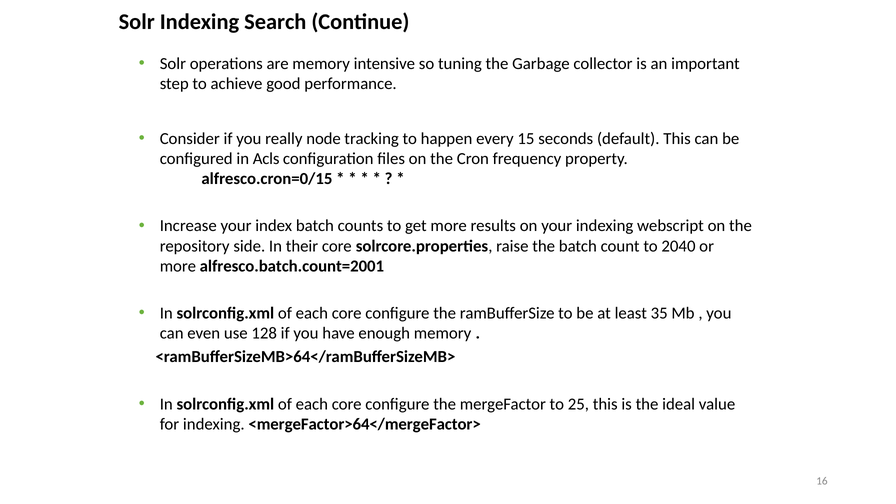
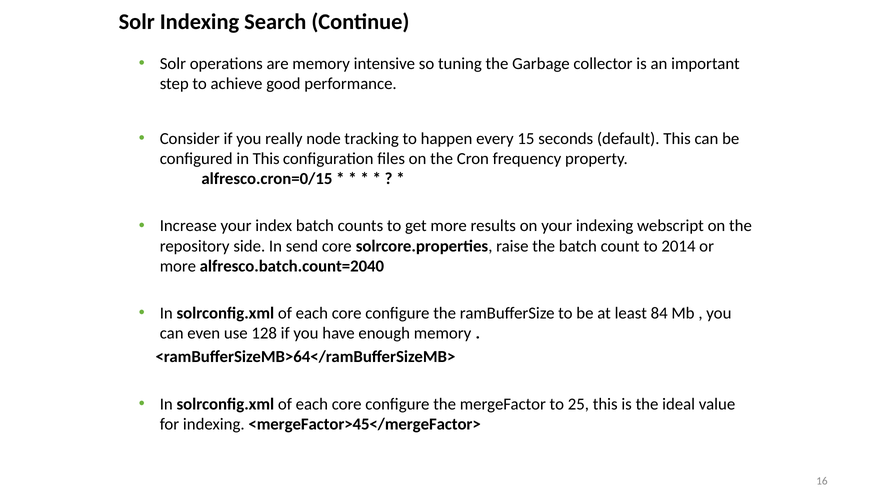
in Acls: Acls -> This
their: their -> send
2040: 2040 -> 2014
alfresco.batch.count=2001: alfresco.batch.count=2001 -> alfresco.batch.count=2040
35: 35 -> 84
<mergeFactor>64</mergeFactor>: <mergeFactor>64</mergeFactor> -> <mergeFactor>45</mergeFactor>
